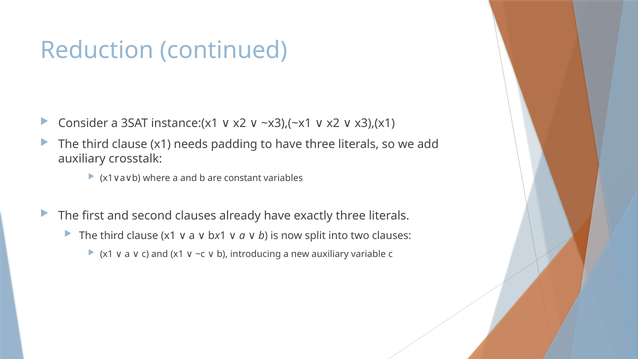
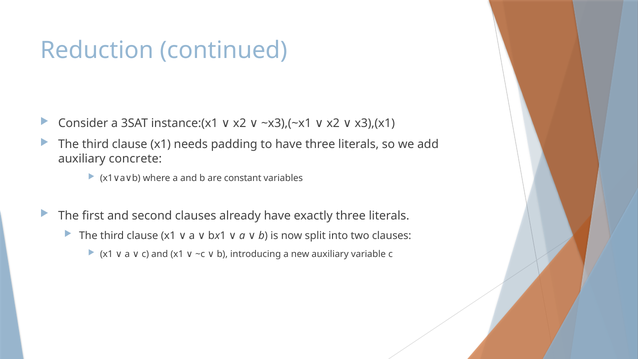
crosstalk: crosstalk -> concrete
